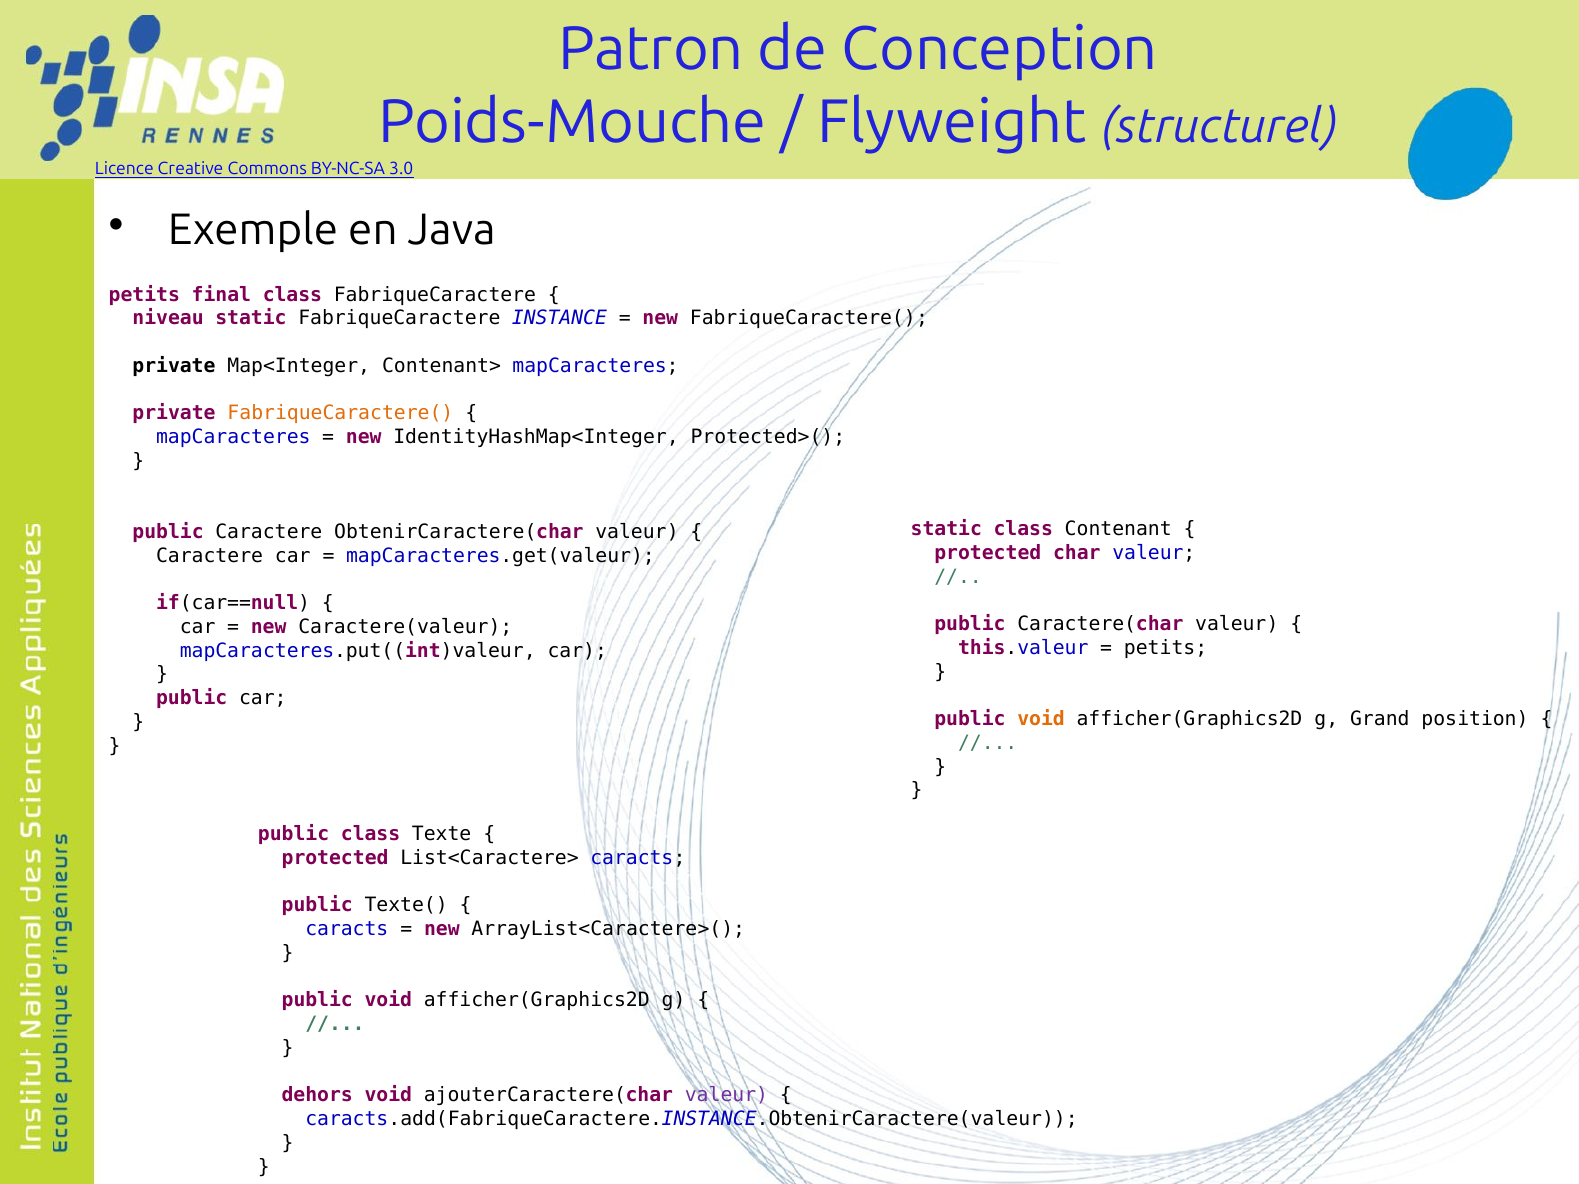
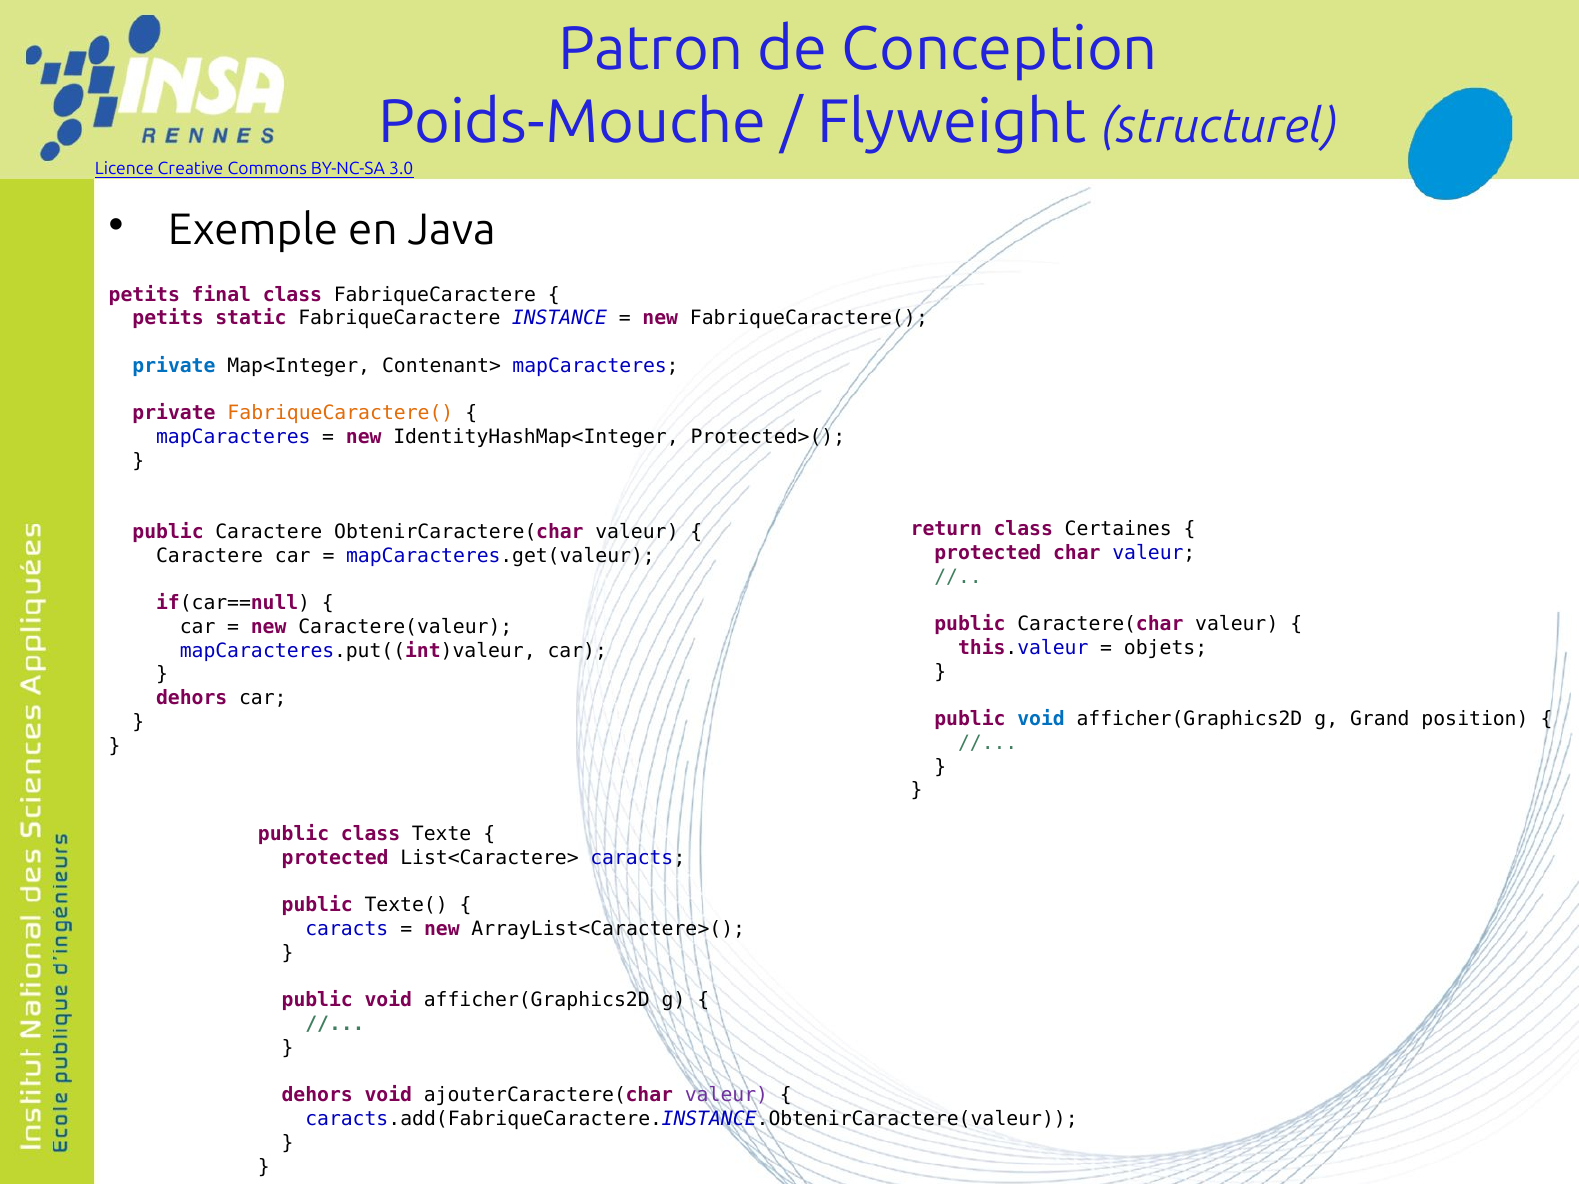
niveau at (168, 318): niveau -> petits
private at (174, 366) colour: black -> blue
static at (946, 529): static -> return
Contenant: Contenant -> Certaines
petits at (1166, 648): petits -> objets
public at (192, 698): public -> dehors
void at (1041, 719) colour: orange -> blue
